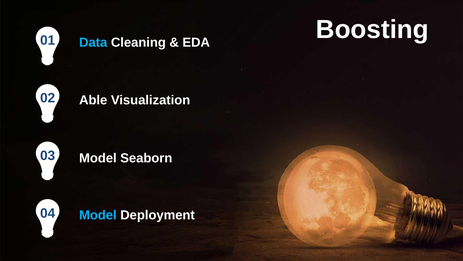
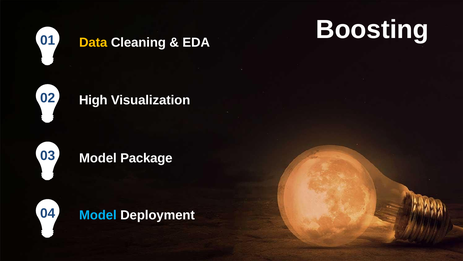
Data colour: light blue -> yellow
Able: Able -> High
Seaborn: Seaborn -> Package
